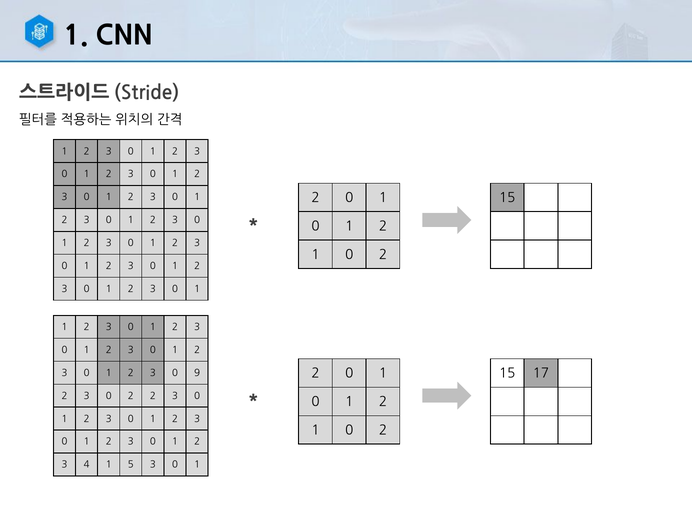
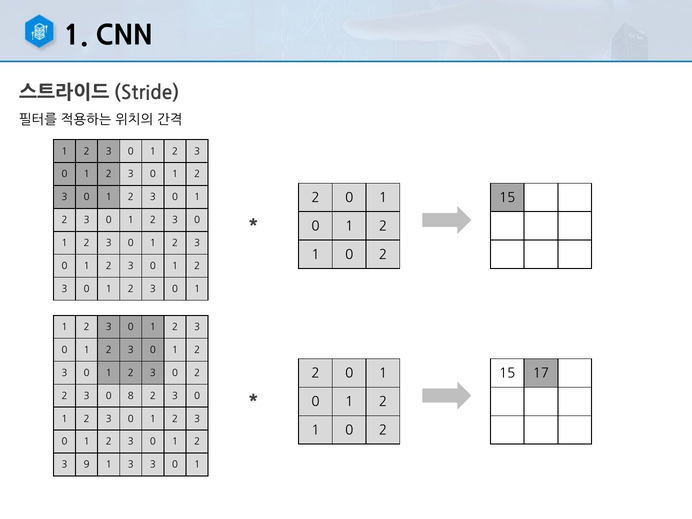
3 0 9: 9 -> 2
3 0 2: 2 -> 8
4: 4 -> 9
1 5: 5 -> 3
